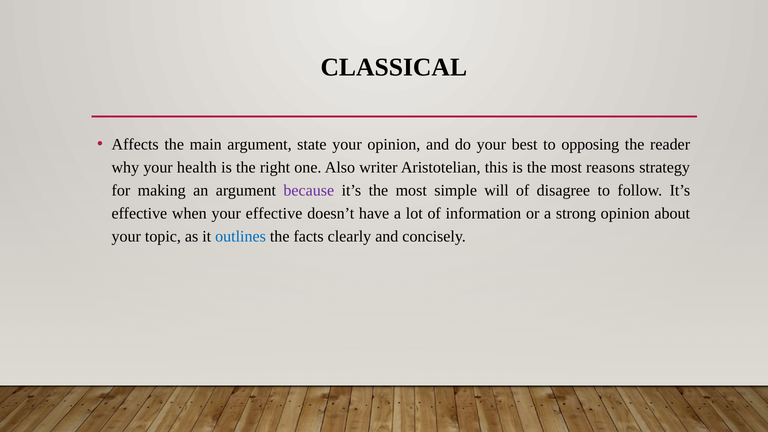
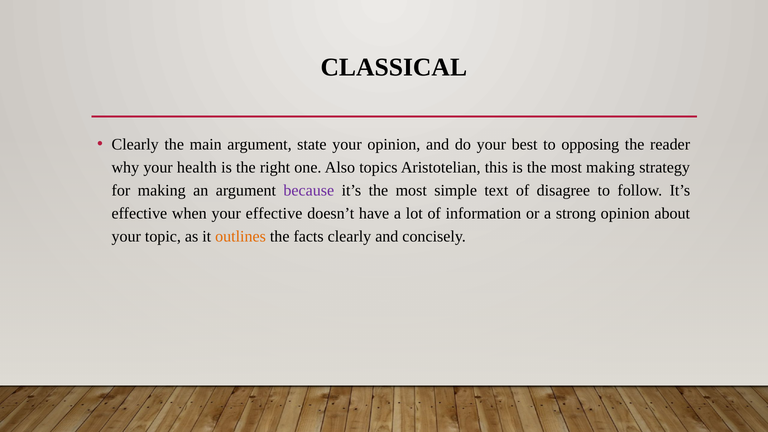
Affects at (135, 144): Affects -> Clearly
writer: writer -> topics
most reasons: reasons -> making
will: will -> text
outlines colour: blue -> orange
